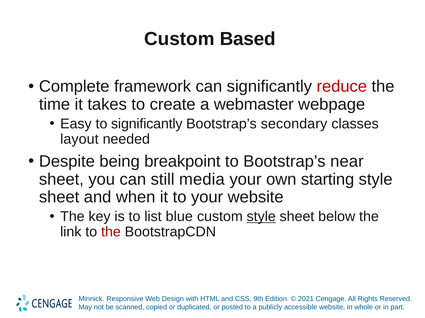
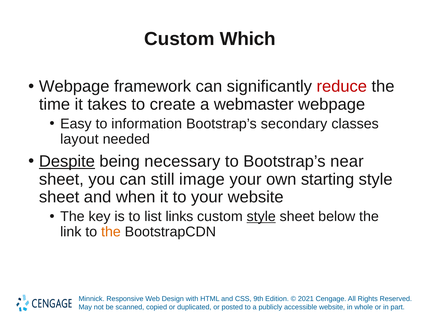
Based: Based -> Which
Complete at (74, 87): Complete -> Webpage
to significantly: significantly -> information
Despite underline: none -> present
breakpoint: breakpoint -> necessary
media: media -> image
blue: blue -> links
the at (111, 232) colour: red -> orange
